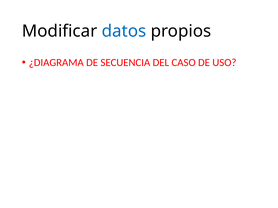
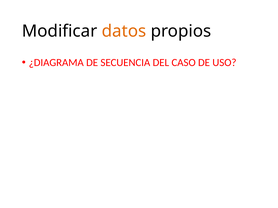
datos colour: blue -> orange
